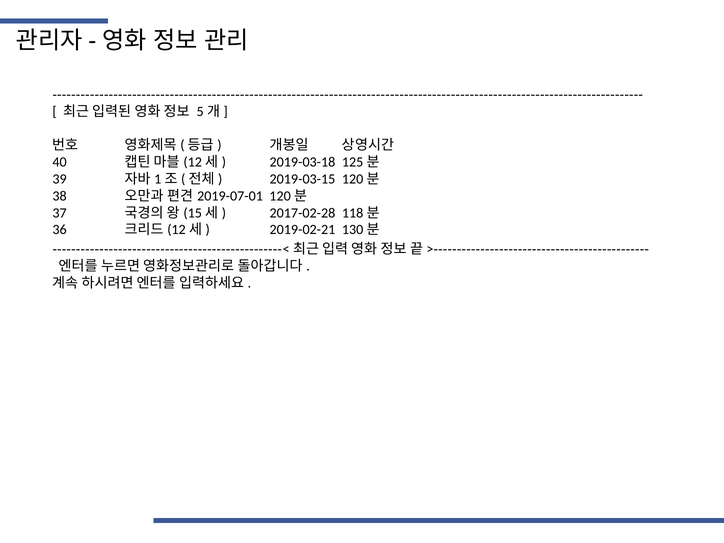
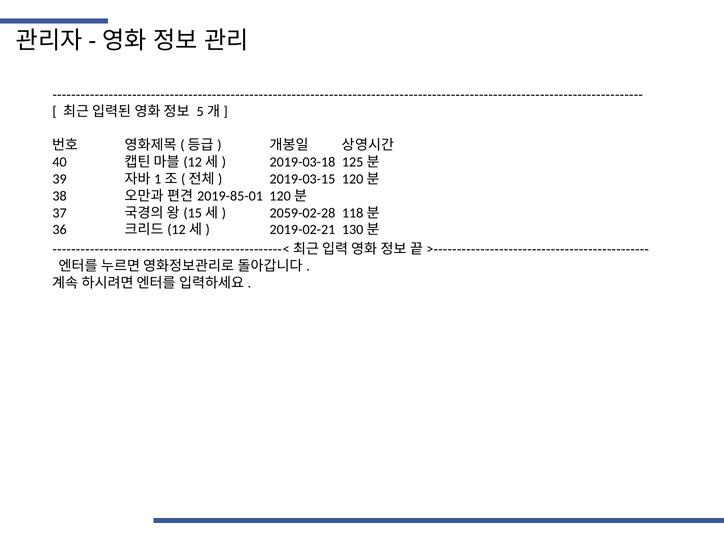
2019-07-01: 2019-07-01 -> 2019-85-01
2017-02-28: 2017-02-28 -> 2059-02-28
